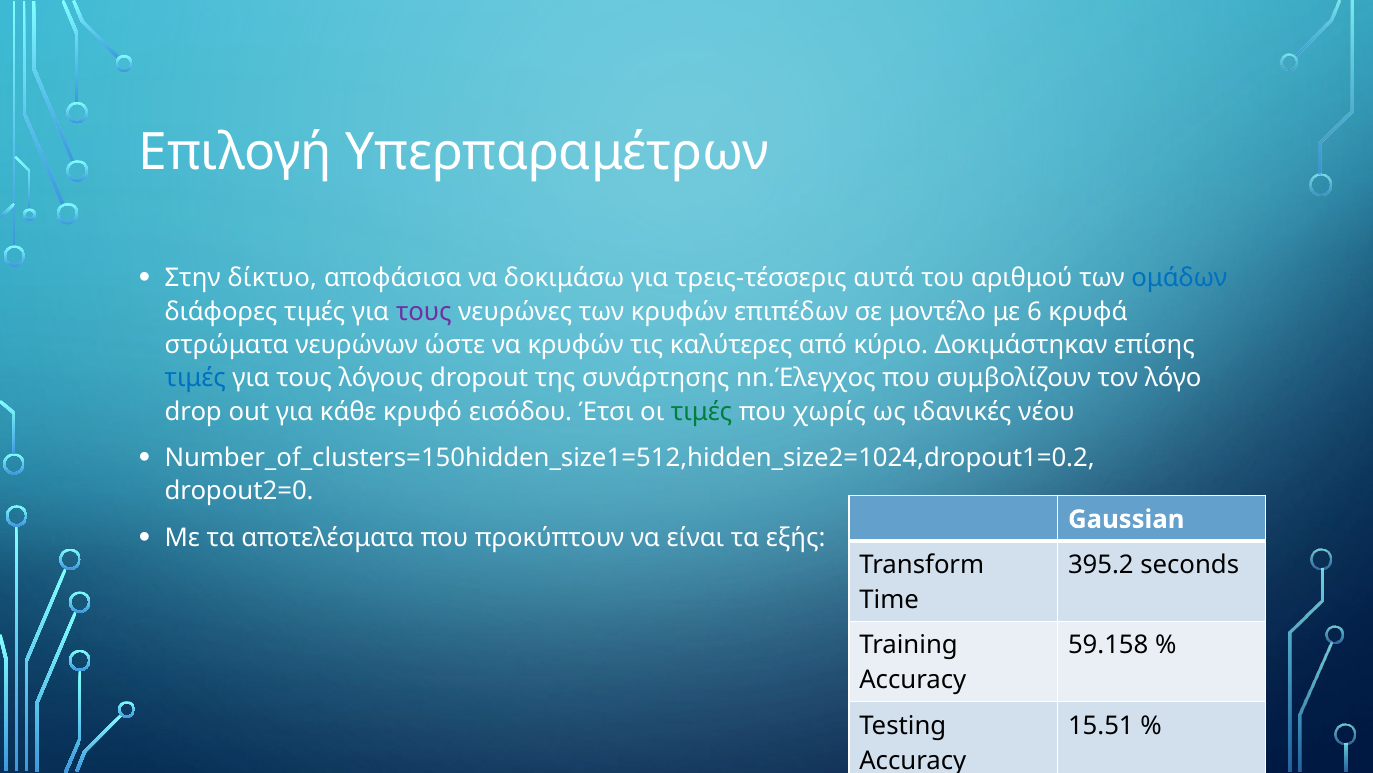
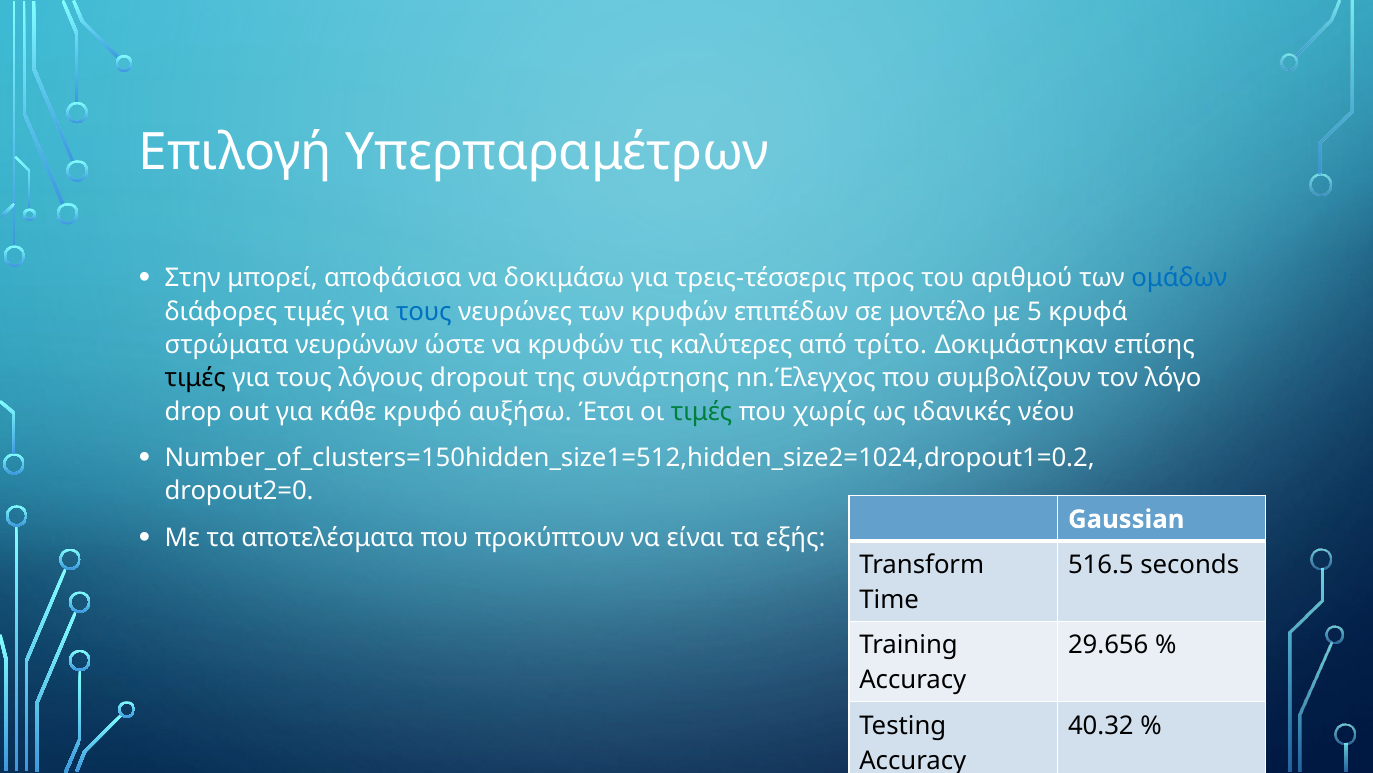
δίκτυο: δίκτυο -> μπορεί
αυτά: αυτά -> προς
τους at (424, 311) colour: purple -> blue
6: 6 -> 5
κύριο: κύριο -> τρίτο
τιμές at (195, 378) colour: blue -> black
εισόδου: εισόδου -> αυξήσω
395.2: 395.2 -> 516.5
59.158: 59.158 -> 29.656
15.51: 15.51 -> 40.32
